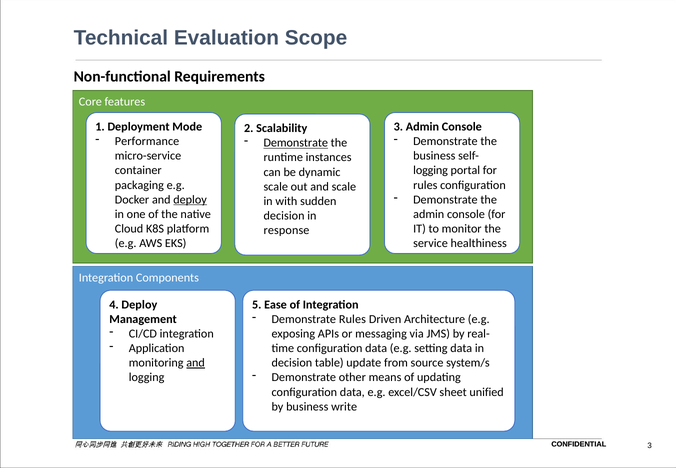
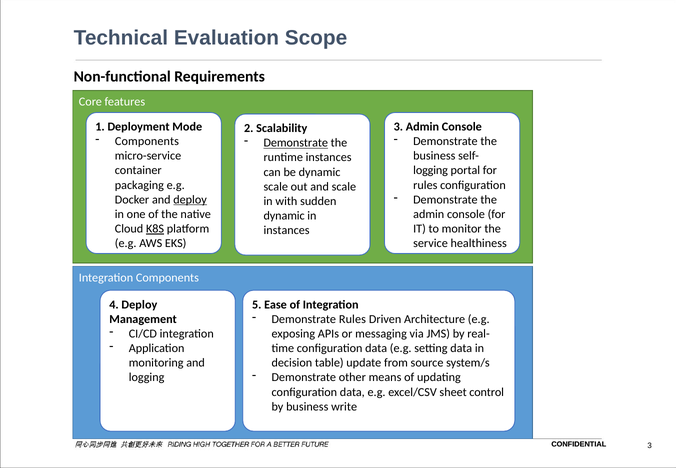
Performance at (147, 141): Performance -> Components
decision at (284, 216): decision -> dynamic
K8S underline: none -> present
response at (287, 230): response -> instances
and at (196, 363) underline: present -> none
unified: unified -> control
